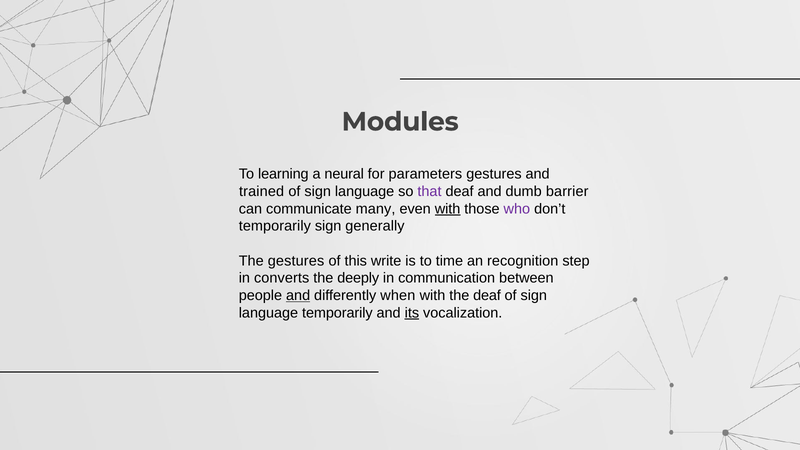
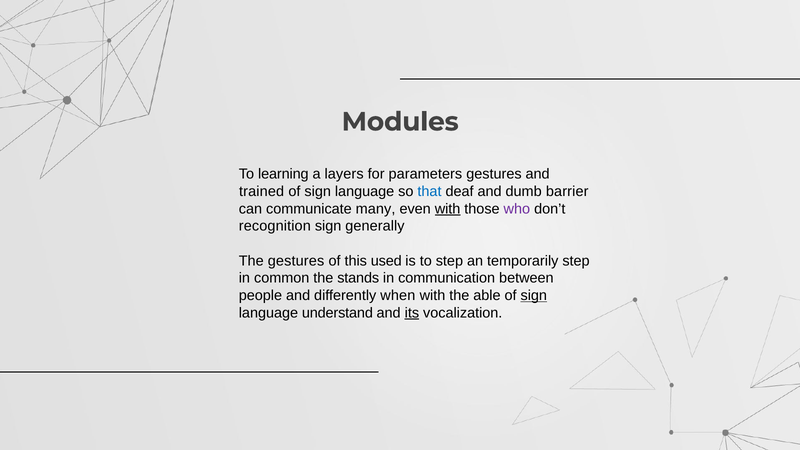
neural: neural -> layers
that colour: purple -> blue
temporarily at (275, 226): temporarily -> recognition
write: write -> used
to time: time -> step
recognition: recognition -> temporarily
converts: converts -> common
deeply: deeply -> stands
and at (298, 296) underline: present -> none
the deaf: deaf -> able
sign at (534, 296) underline: none -> present
language temporarily: temporarily -> understand
